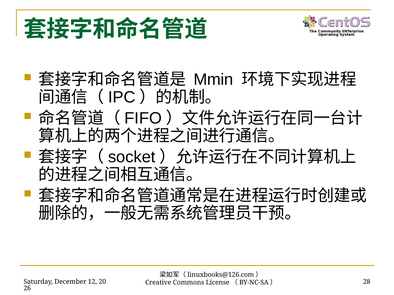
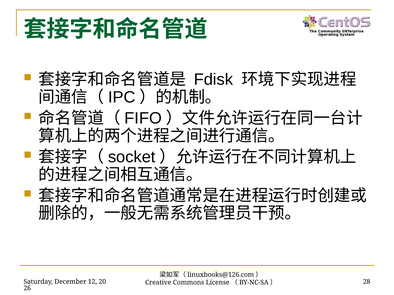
Mmin: Mmin -> Fdisk
